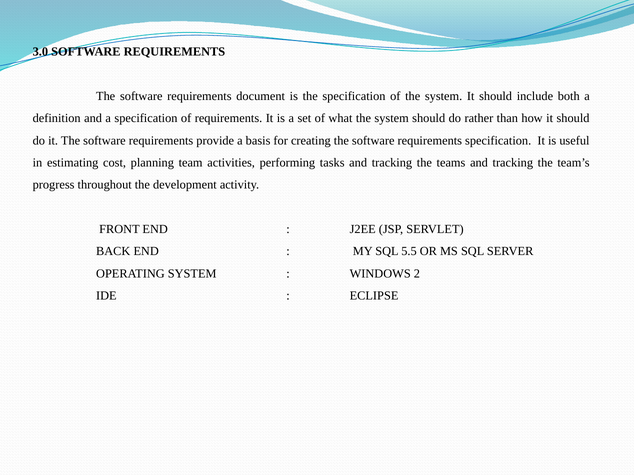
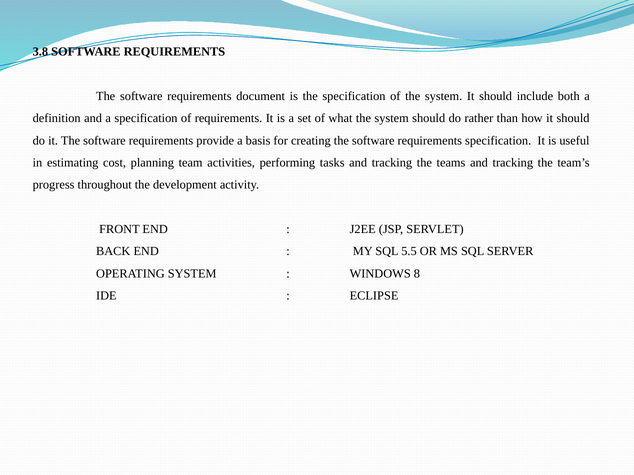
3.0: 3.0 -> 3.8
2: 2 -> 8
